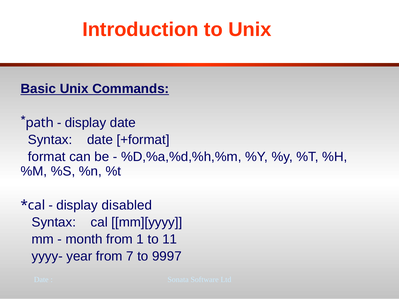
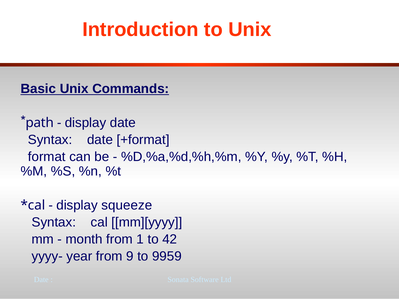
disabled: disabled -> squeeze
11: 11 -> 42
7: 7 -> 9
9997: 9997 -> 9959
